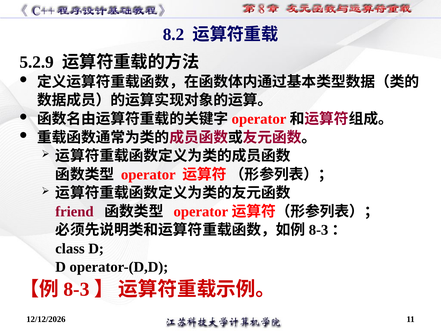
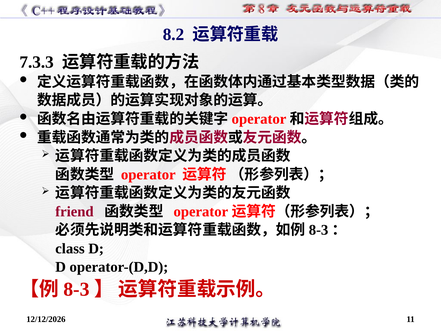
5.2.9: 5.2.9 -> 7.3.3
